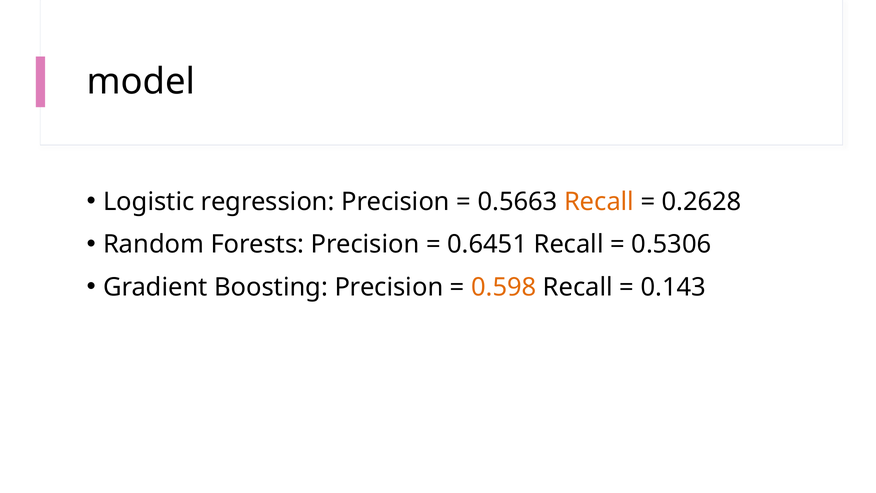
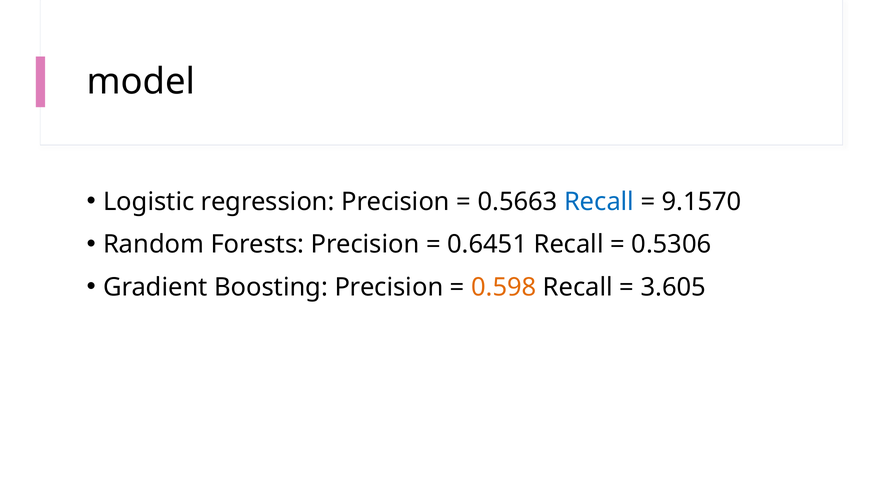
Recall at (599, 201) colour: orange -> blue
0.2628: 0.2628 -> 9.1570
0.143: 0.143 -> 3.605
